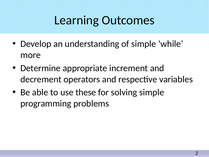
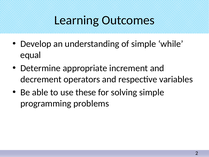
more: more -> equal
